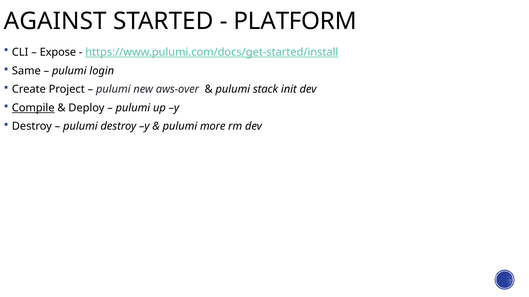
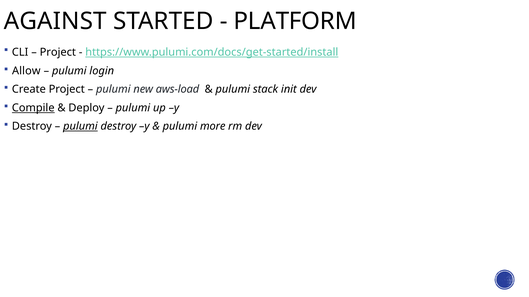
Expose at (58, 52): Expose -> Project
Same: Same -> Allow
aws-over: aws-over -> aws-load
pulumi at (80, 127) underline: none -> present
